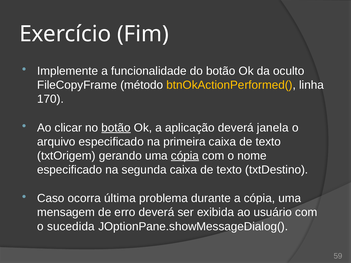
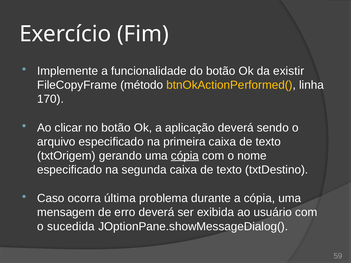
oculto: oculto -> existir
botão at (116, 128) underline: present -> none
janela: janela -> sendo
